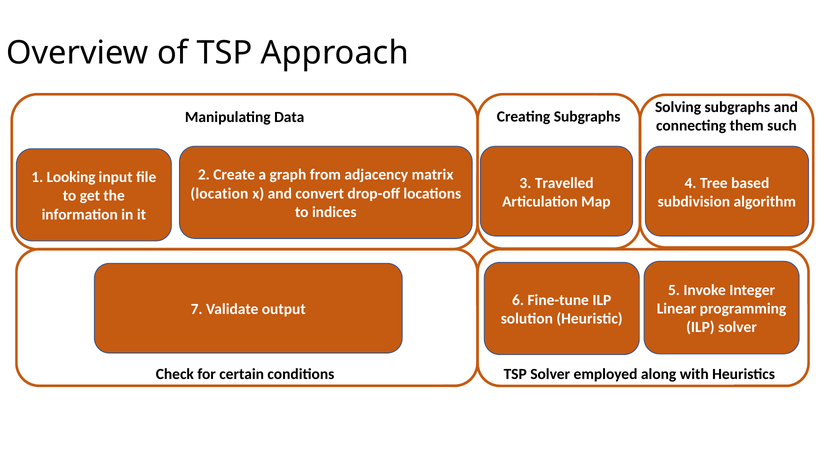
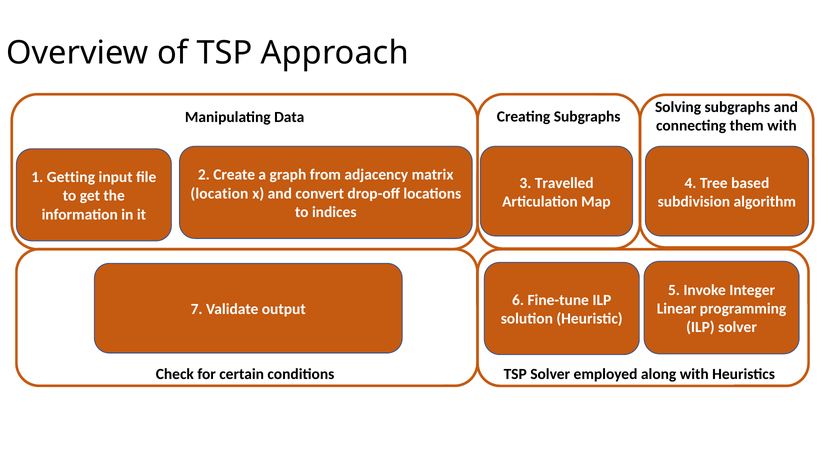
them such: such -> with
Looking: Looking -> Getting
